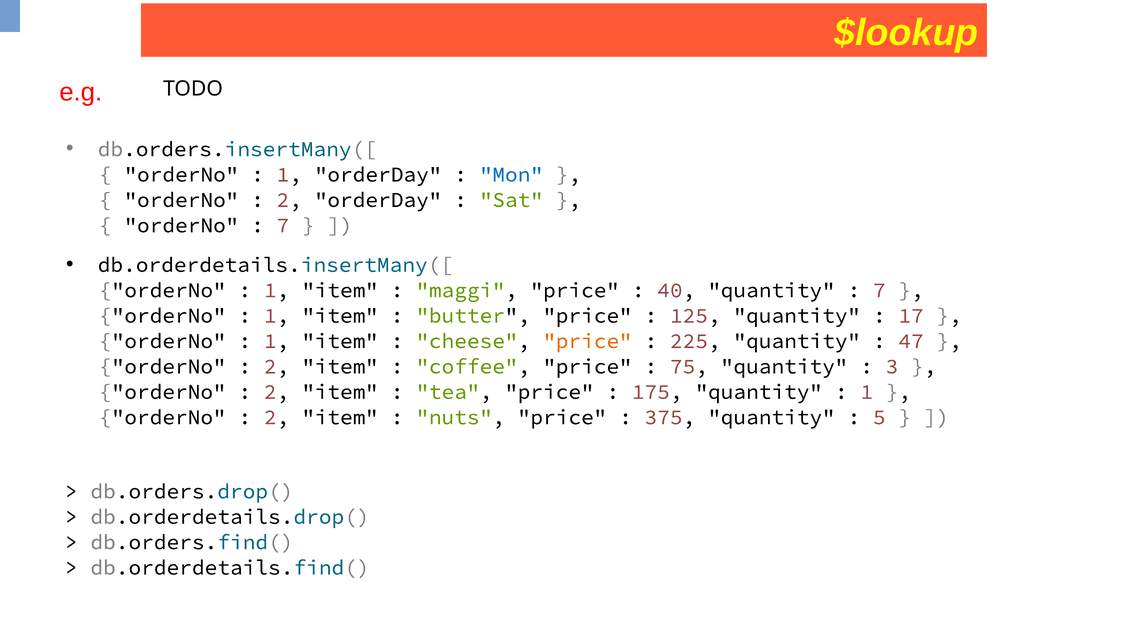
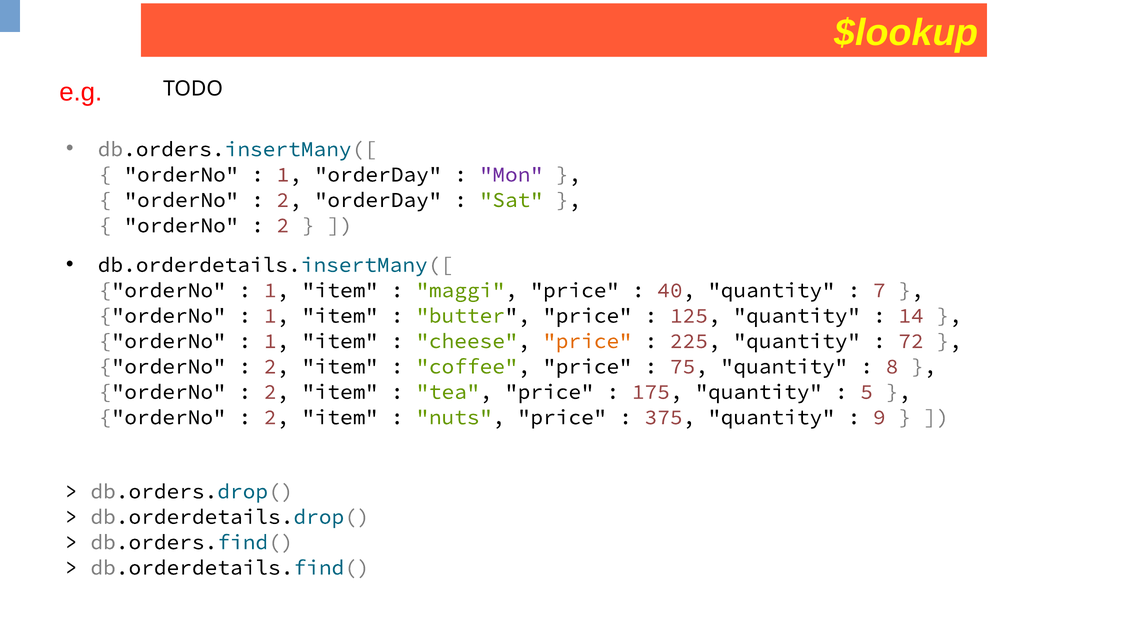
Mon colour: blue -> purple
7 at (283, 225): 7 -> 2
17: 17 -> 14
47: 47 -> 72
3: 3 -> 8
1 at (867, 392): 1 -> 5
5: 5 -> 9
